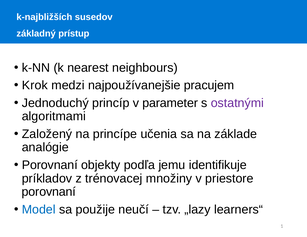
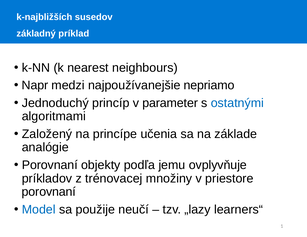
prístup: prístup -> príklad
Krok: Krok -> Napr
pracujem: pracujem -> nepriamo
ostatnými colour: purple -> blue
identifikuje: identifikuje -> ovplyvňuje
